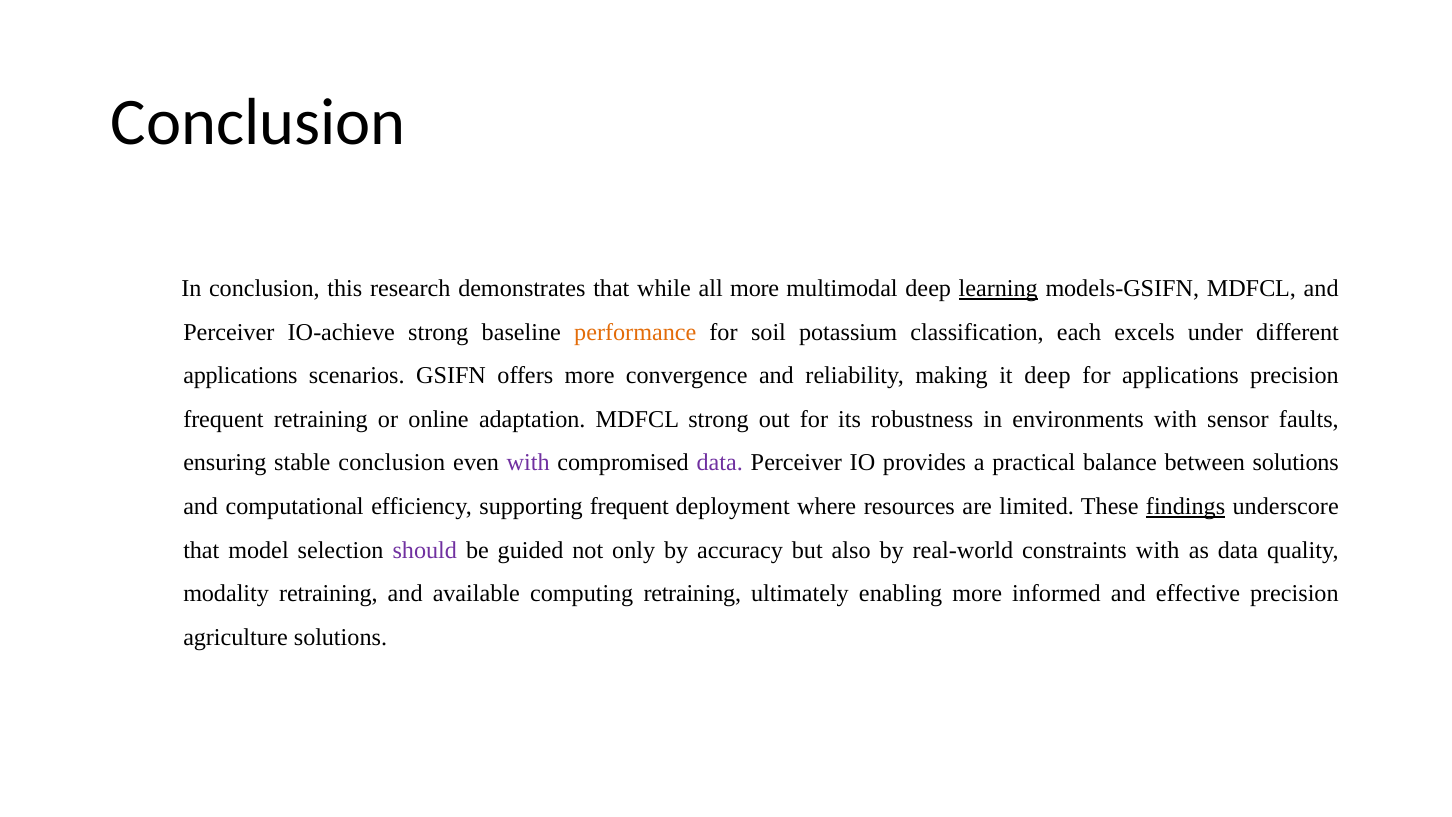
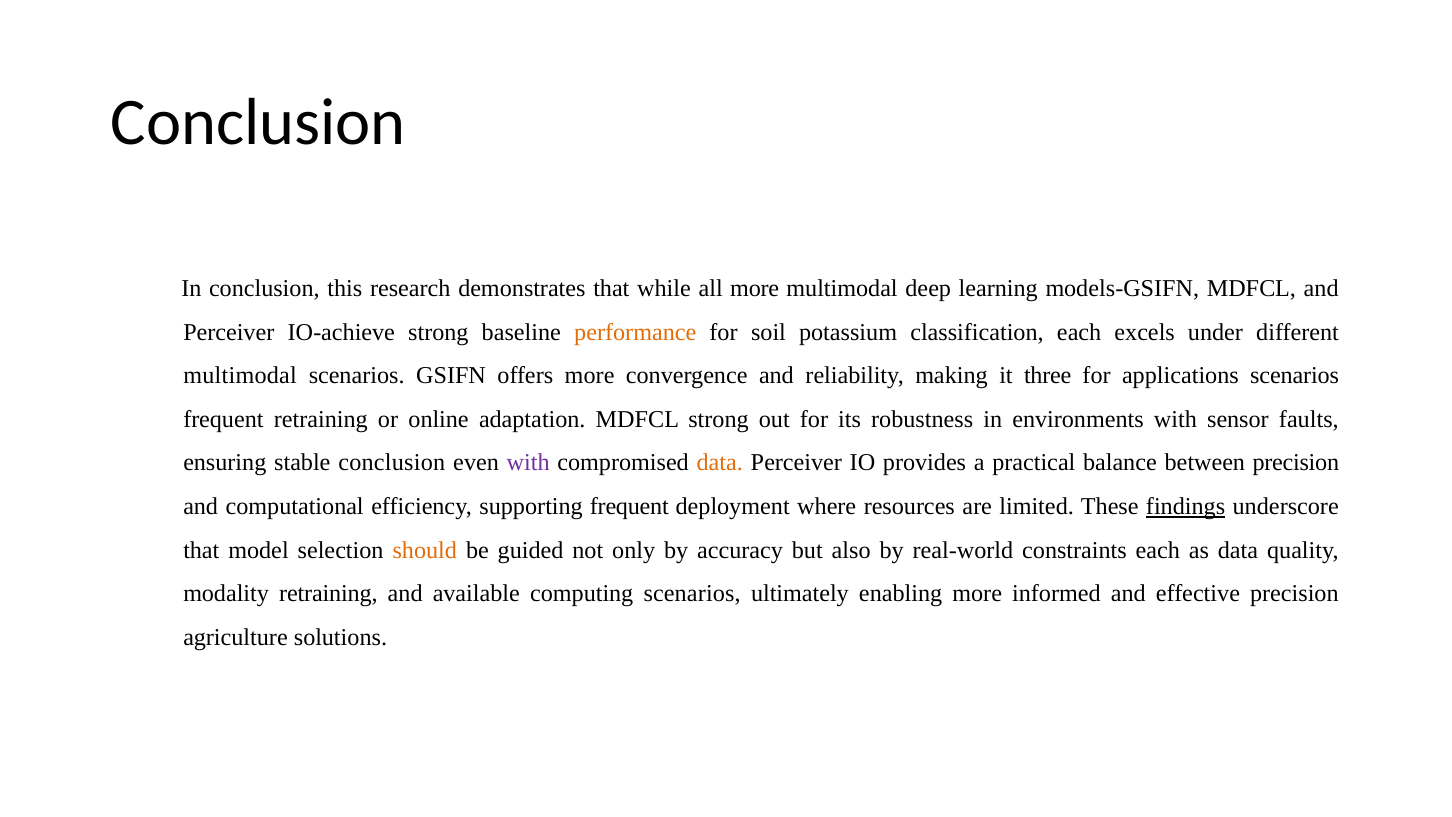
learning underline: present -> none
applications at (240, 376): applications -> multimodal
it deep: deep -> three
applications precision: precision -> scenarios
data at (720, 463) colour: purple -> orange
between solutions: solutions -> precision
should colour: purple -> orange
constraints with: with -> each
computing retraining: retraining -> scenarios
